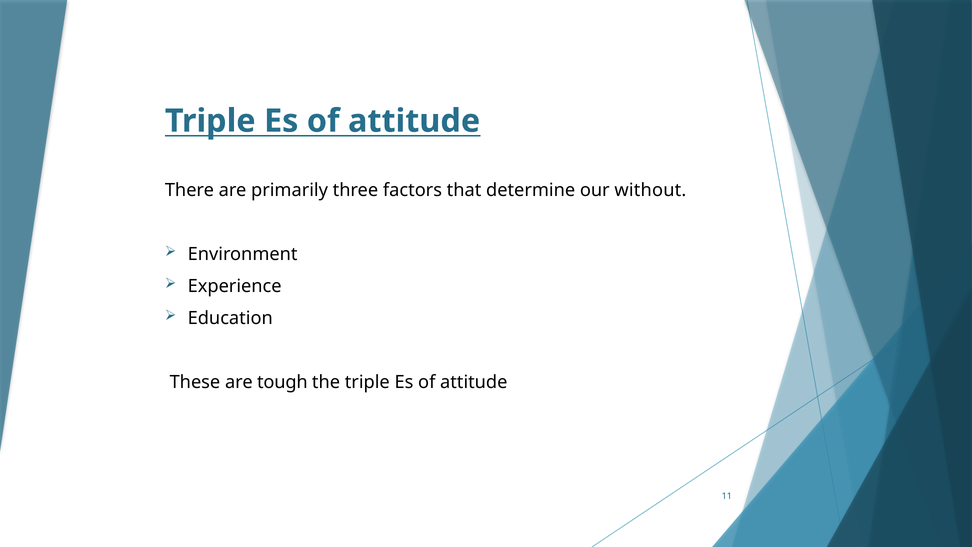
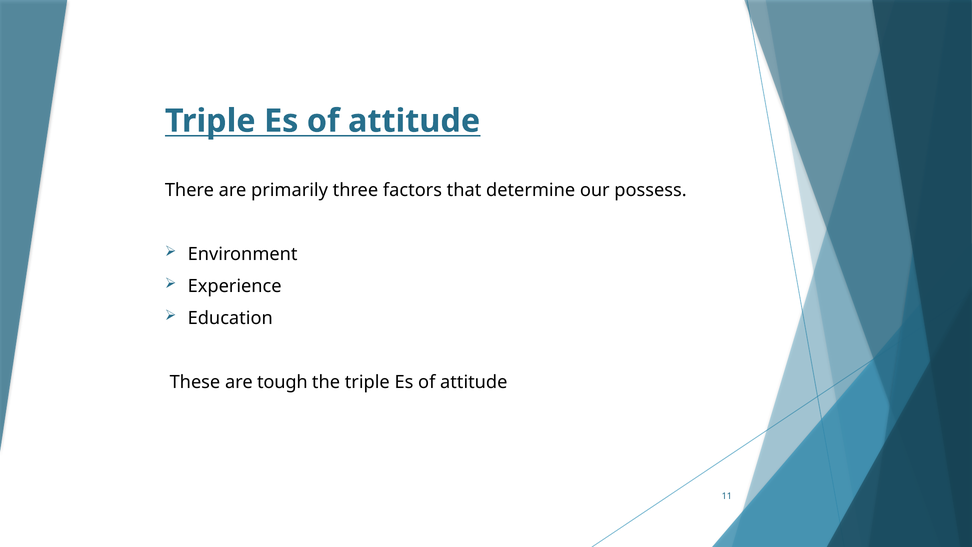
without: without -> possess
